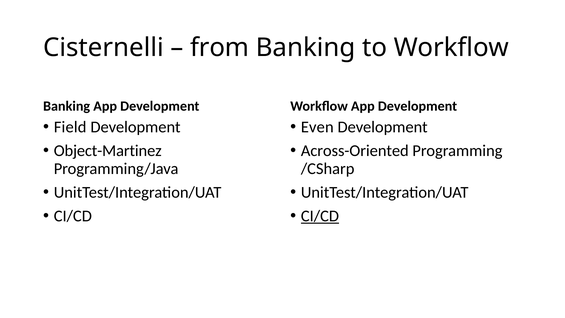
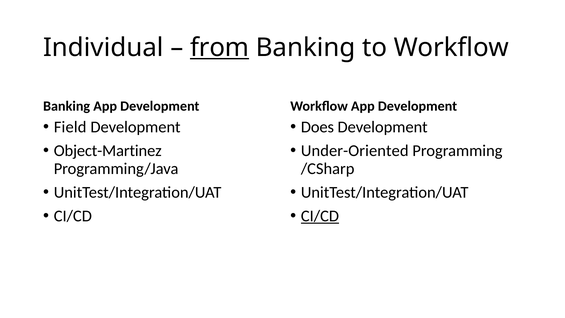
Cisternelli: Cisternelli -> Individual
from underline: none -> present
Even: Even -> Does
Across-Oriented: Across-Oriented -> Under-Oriented
